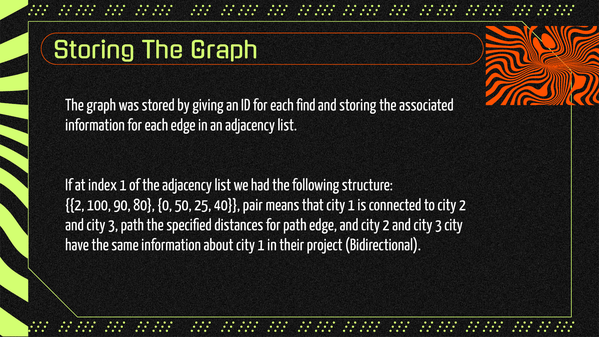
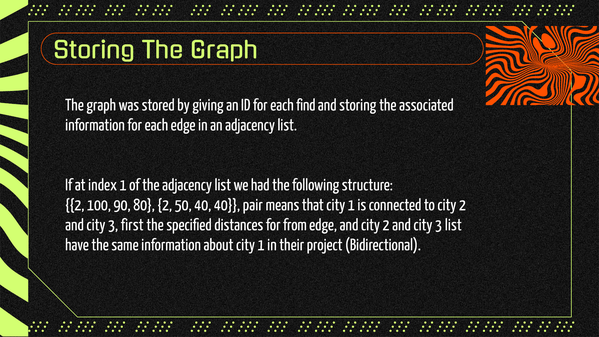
80 0: 0 -> 2
50 25: 25 -> 40
3 path: path -> first
for path: path -> from
3 city: city -> list
